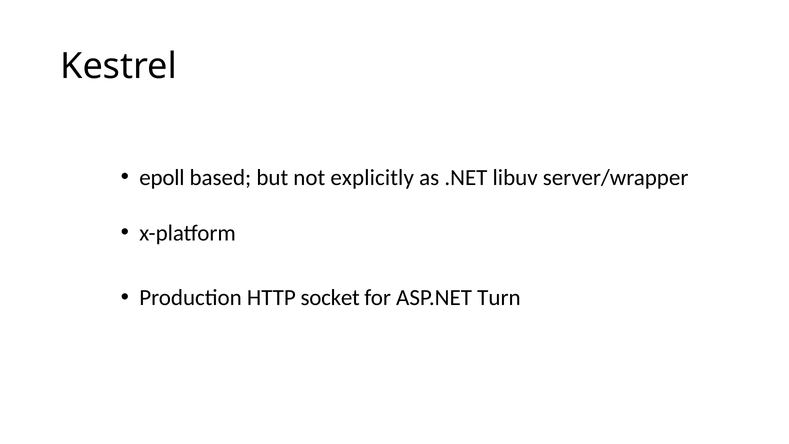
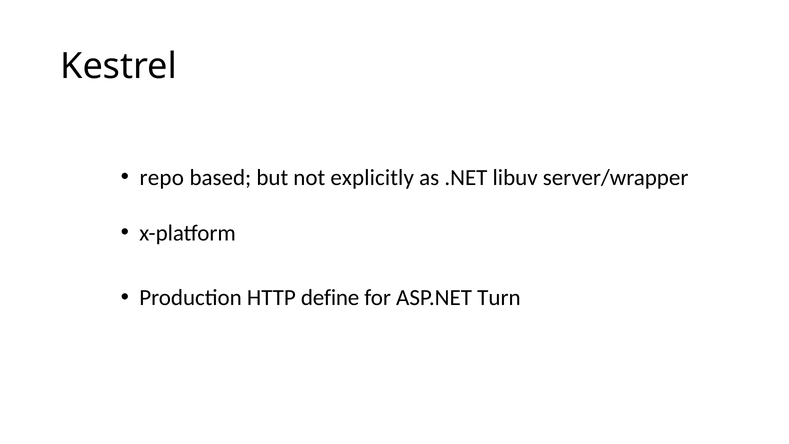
epoll: epoll -> repo
socket: socket -> define
